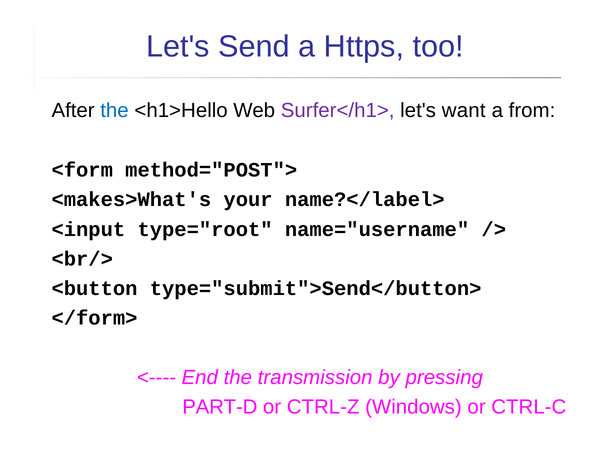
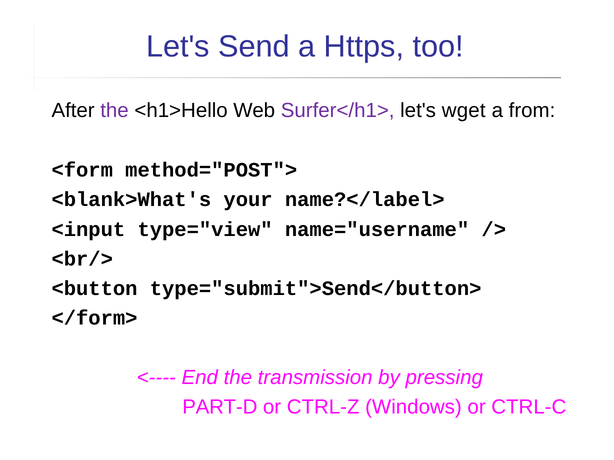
the at (115, 111) colour: blue -> purple
want: want -> wget
<makes>What's: <makes>What's -> <blank>What's
type="root: type="root -> type="view
